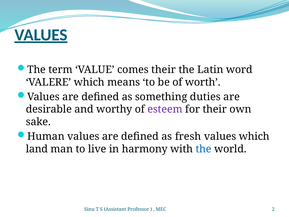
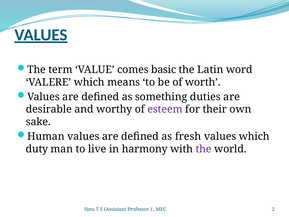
comes their: their -> basic
land: land -> duty
the at (204, 149) colour: blue -> purple
